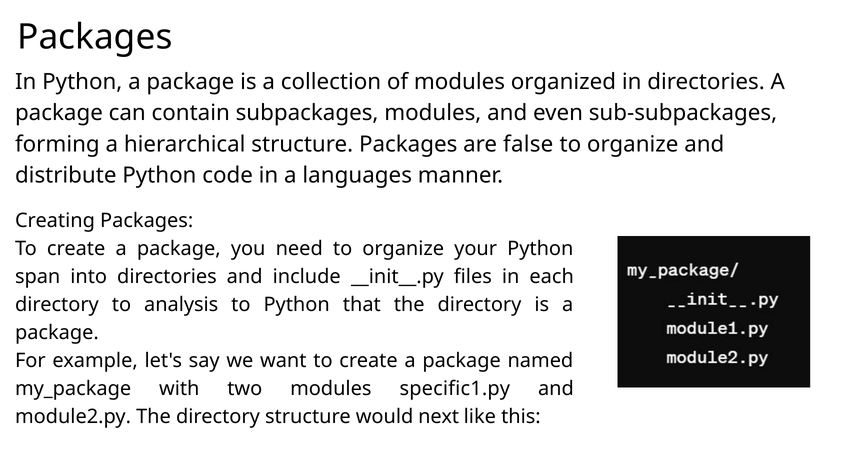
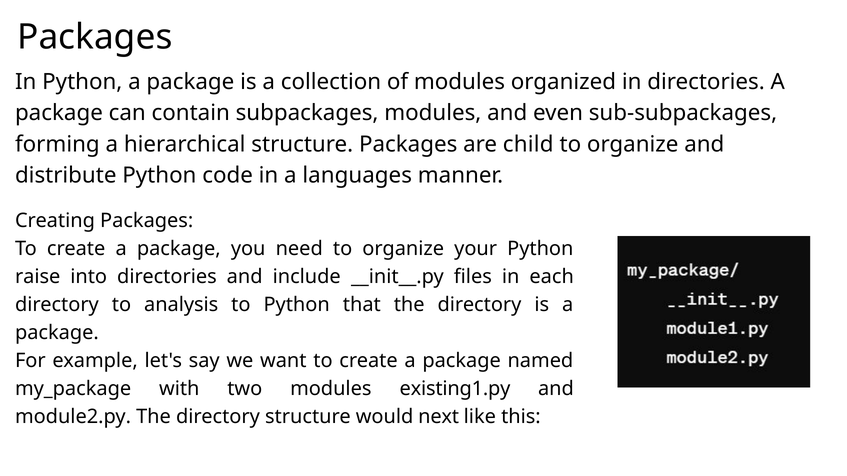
false: false -> child
span: span -> raise
specific1.py: specific1.py -> existing1.py
